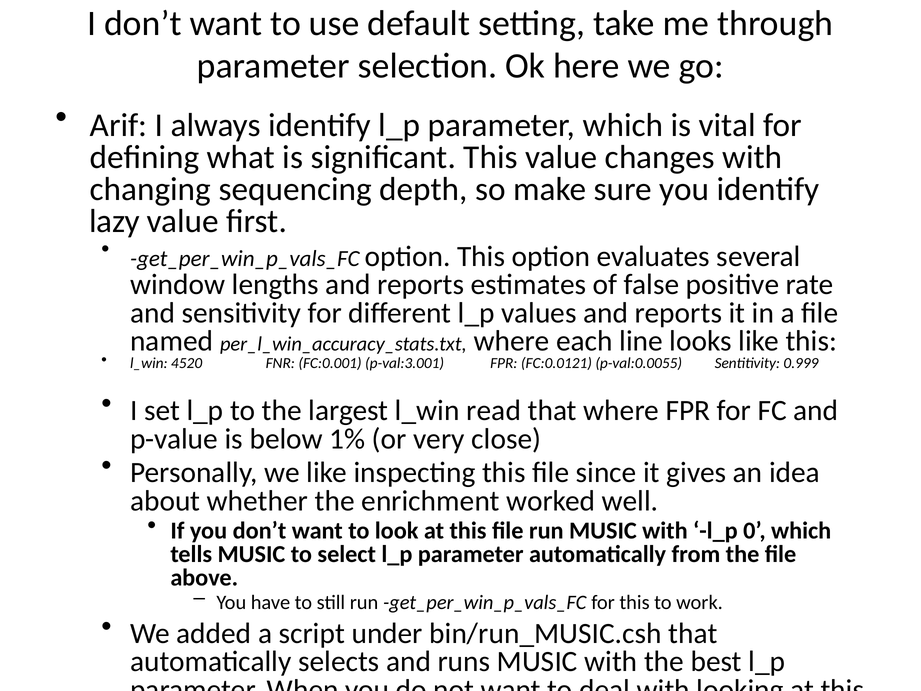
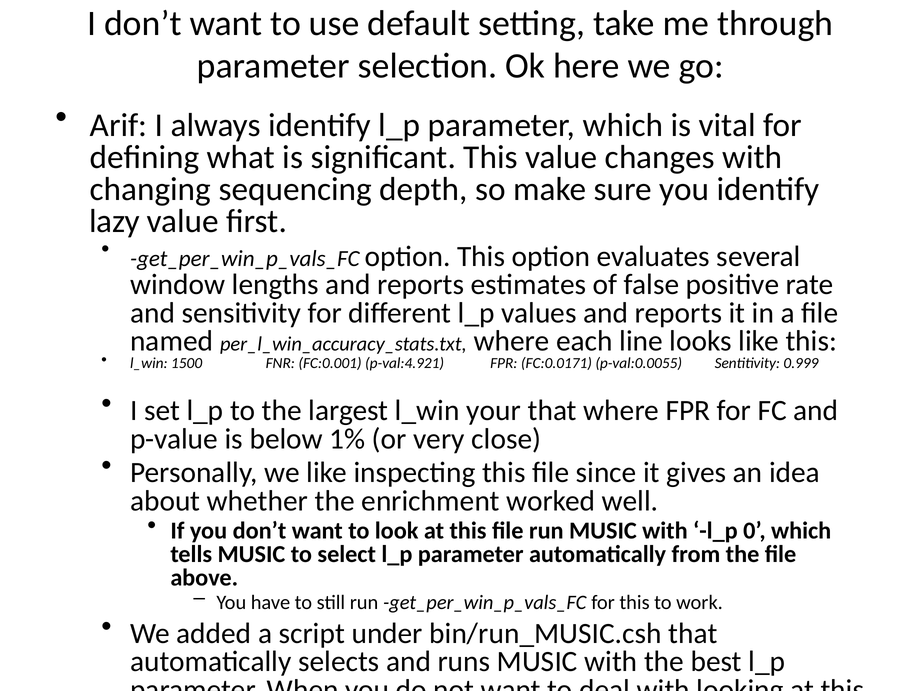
4520: 4520 -> 1500
p-val:3.001: p-val:3.001 -> p-val:4.921
FC:0.0121: FC:0.0121 -> FC:0.0171
read: read -> your
